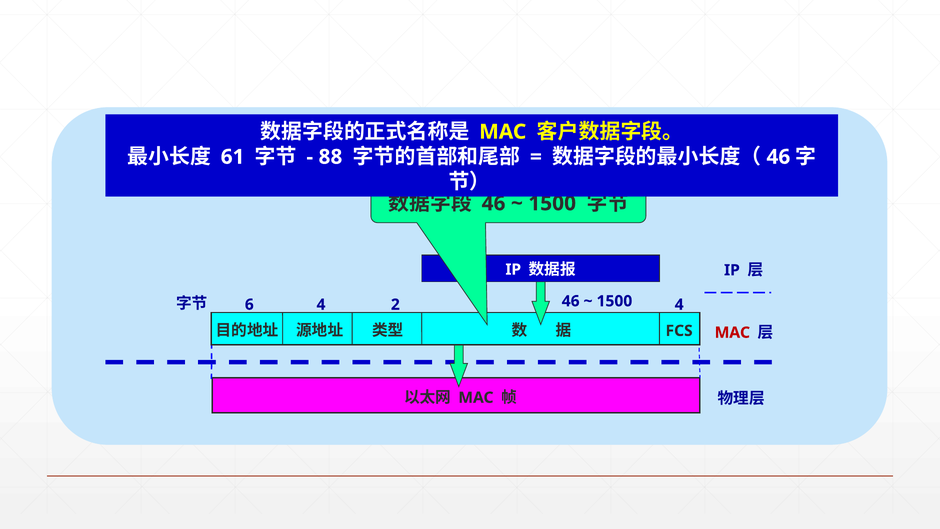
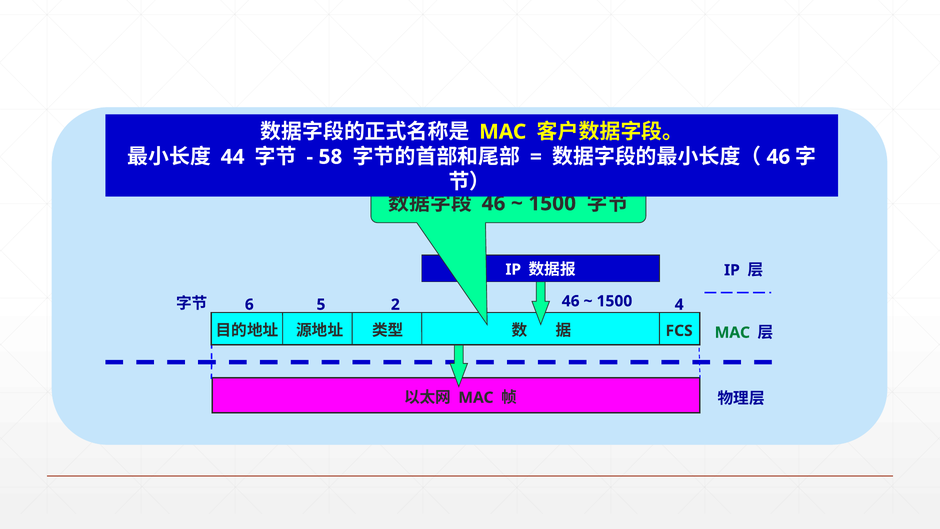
61: 61 -> 44
88: 88 -> 58
6 4: 4 -> 5
MAC at (732, 332) colour: red -> green
